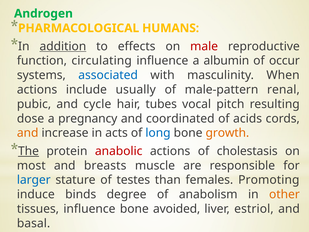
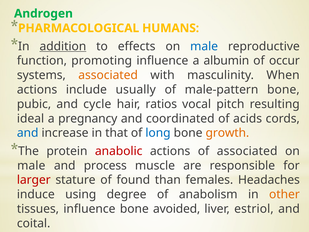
male at (204, 46) colour: red -> blue
circulating: circulating -> promoting
associated at (108, 75) colour: blue -> orange
male-pattern renal: renal -> bone
tubes: tubes -> ratios
dose: dose -> ideal
and at (28, 133) colour: orange -> blue
acts: acts -> that
The underline: present -> none
of cholestasis: cholestasis -> associated
most at (31, 165): most -> male
breasts: breasts -> process
larger colour: blue -> red
testes: testes -> found
Promoting: Promoting -> Headaches
binds: binds -> using
basal: basal -> coital
